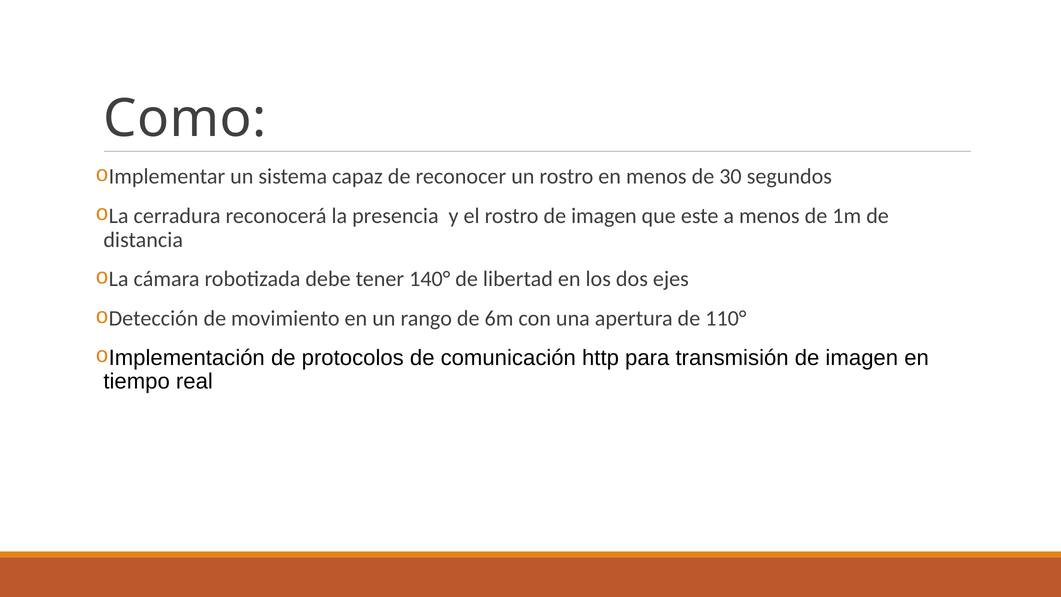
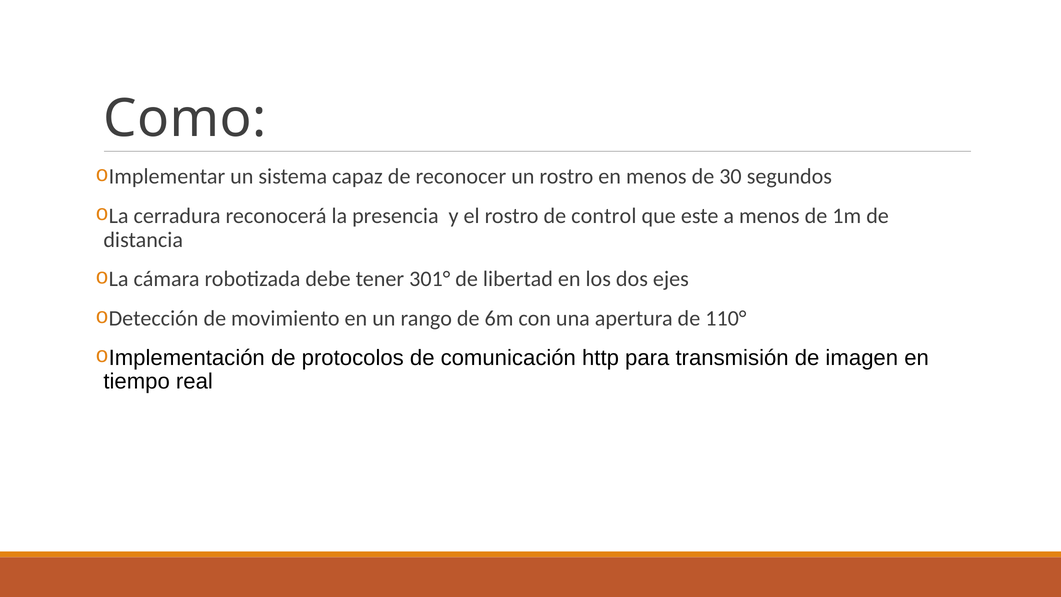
rostro de imagen: imagen -> control
140°: 140° -> 301°
